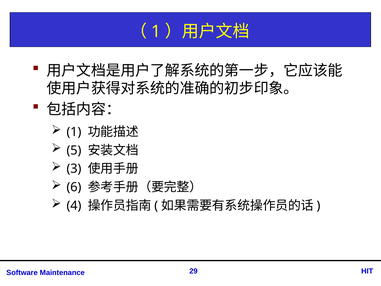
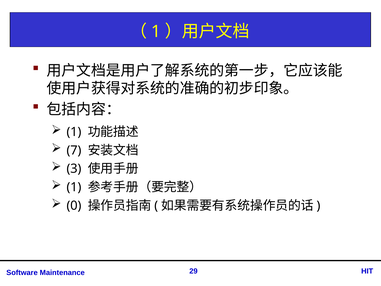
5: 5 -> 7
6 at (74, 187): 6 -> 1
4: 4 -> 0
